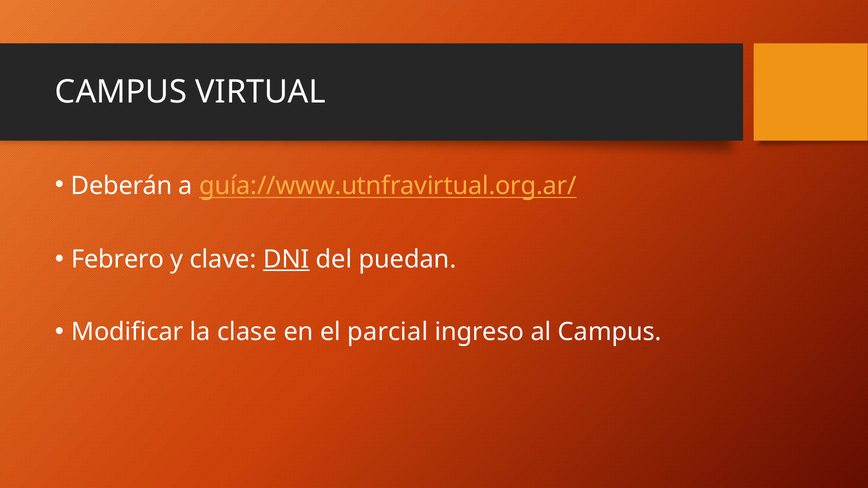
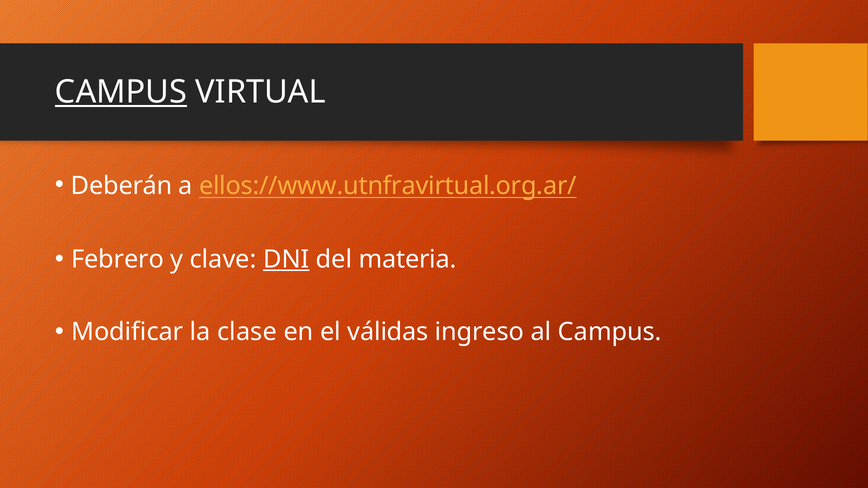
CAMPUS at (121, 92) underline: none -> present
guía://www.utnfravirtual.org.ar/: guía://www.utnfravirtual.org.ar/ -> ellos://www.utnfravirtual.org.ar/
puedan: puedan -> materia
parcial: parcial -> válidas
